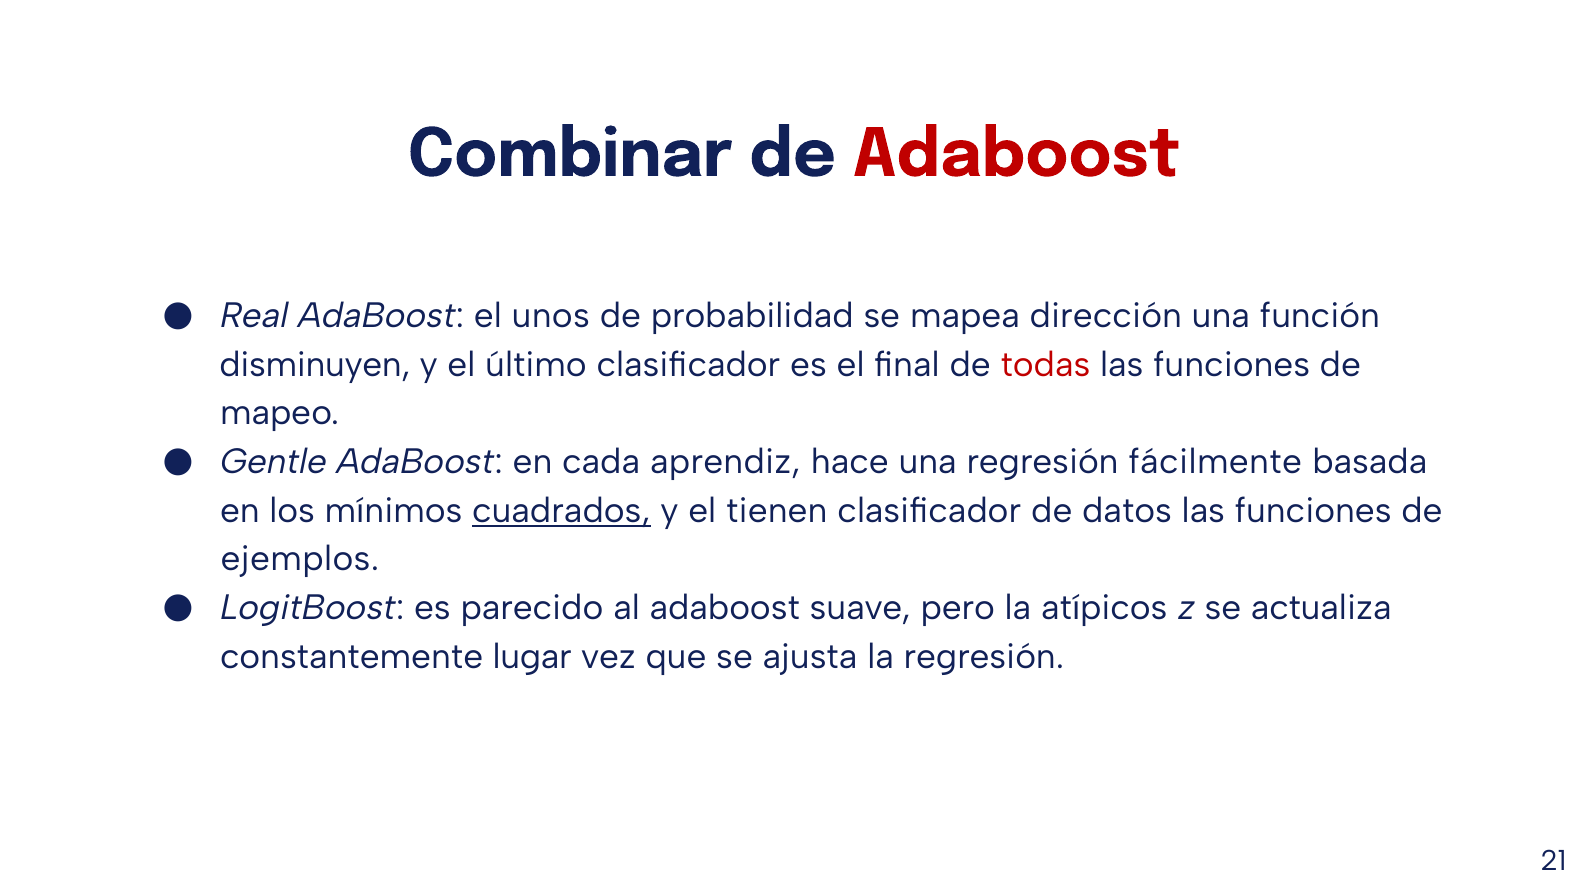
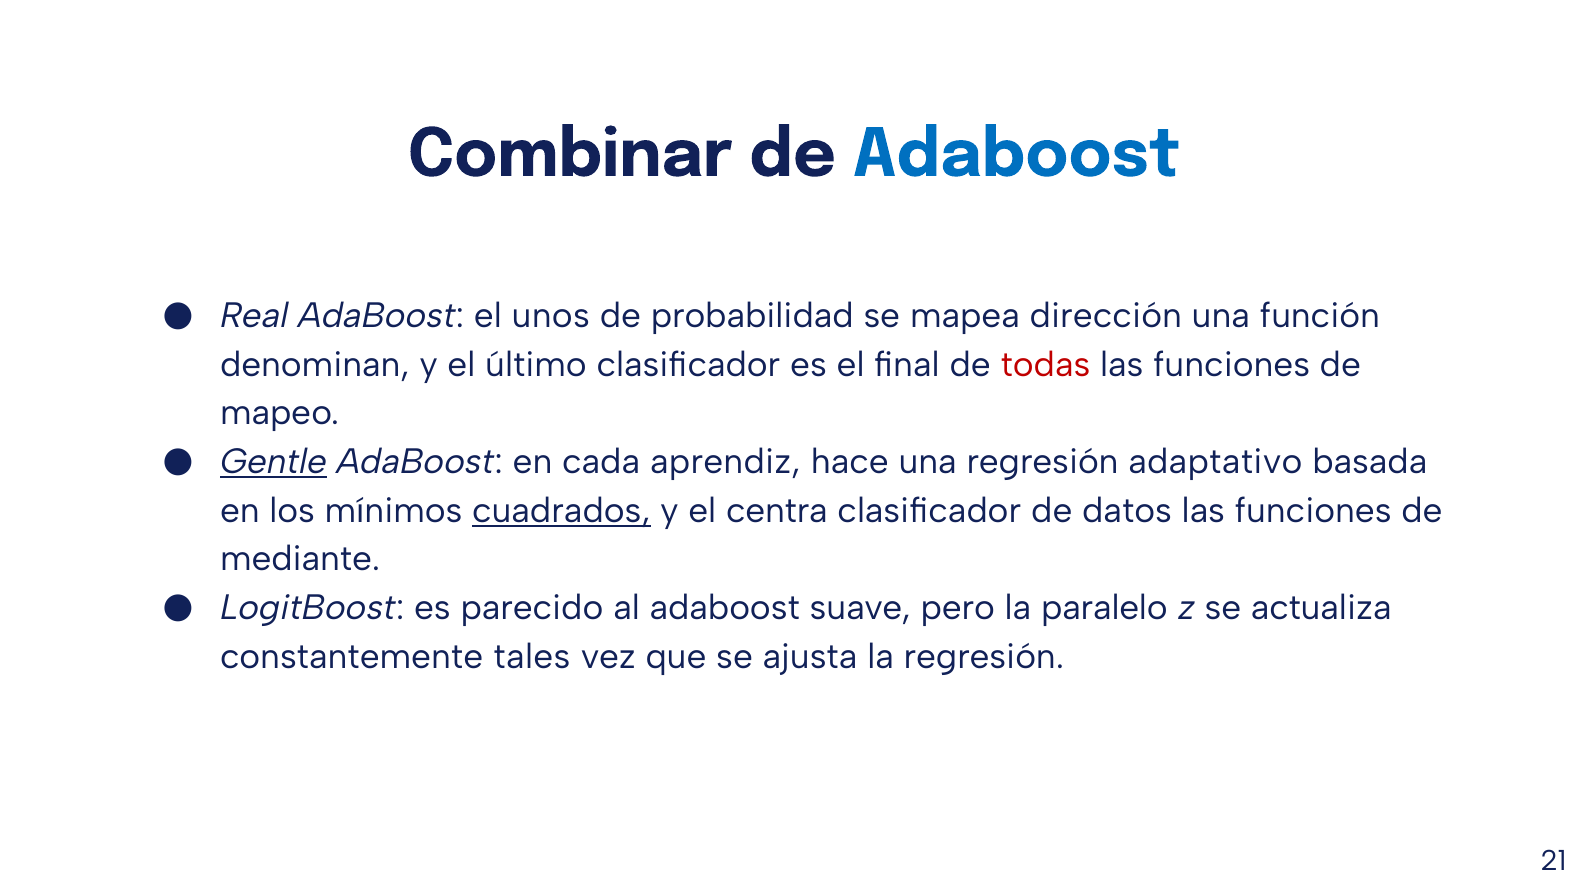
Adaboost at (1017, 154) colour: red -> blue
disminuyen: disminuyen -> denominan
Gentle underline: none -> present
fácilmente: fácilmente -> adaptativo
tienen: tienen -> centra
ejemplos: ejemplos -> mediante
atípicos: atípicos -> paralelo
lugar: lugar -> tales
